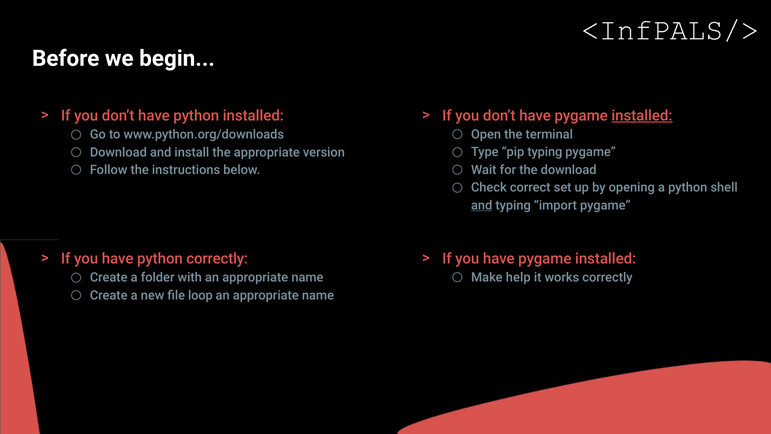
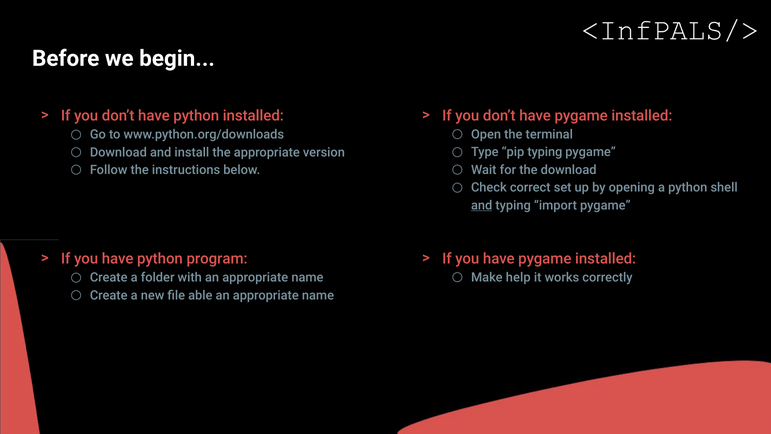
installed at (642, 116) underline: present -> none
python correctly: correctly -> program
loop: loop -> able
